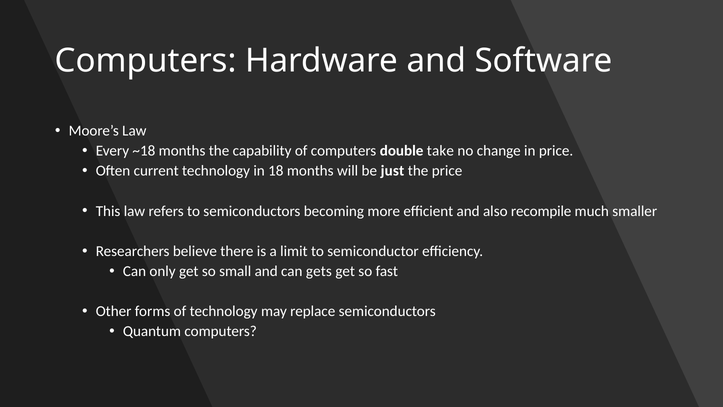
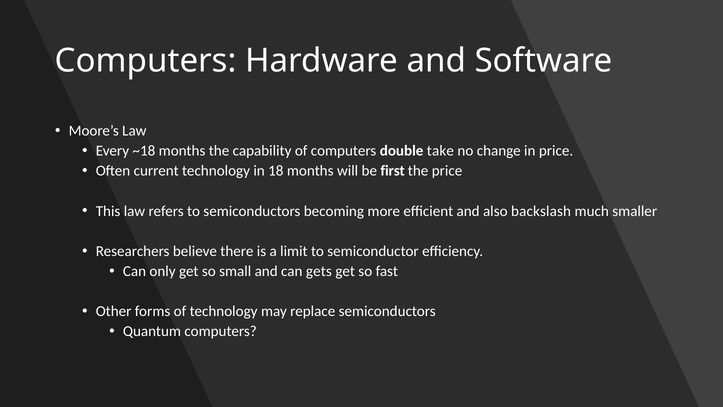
just: just -> first
recompile: recompile -> backslash
